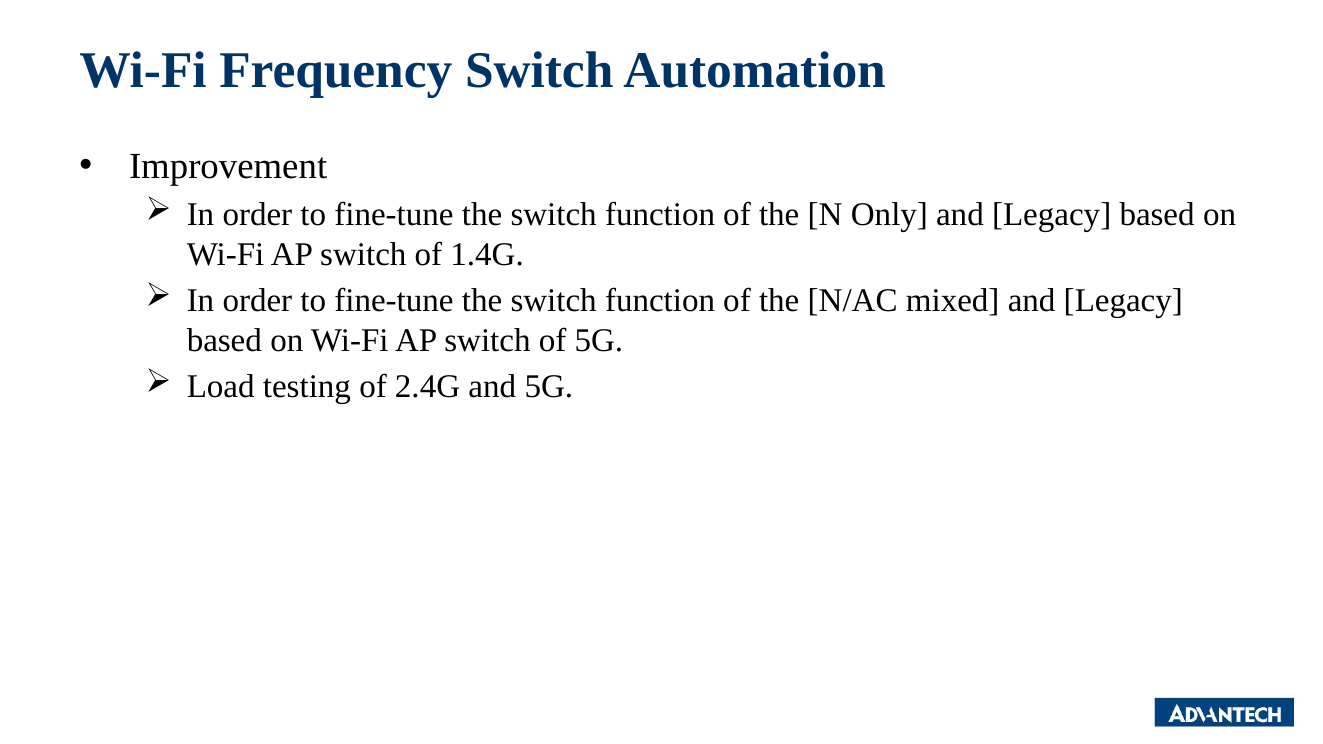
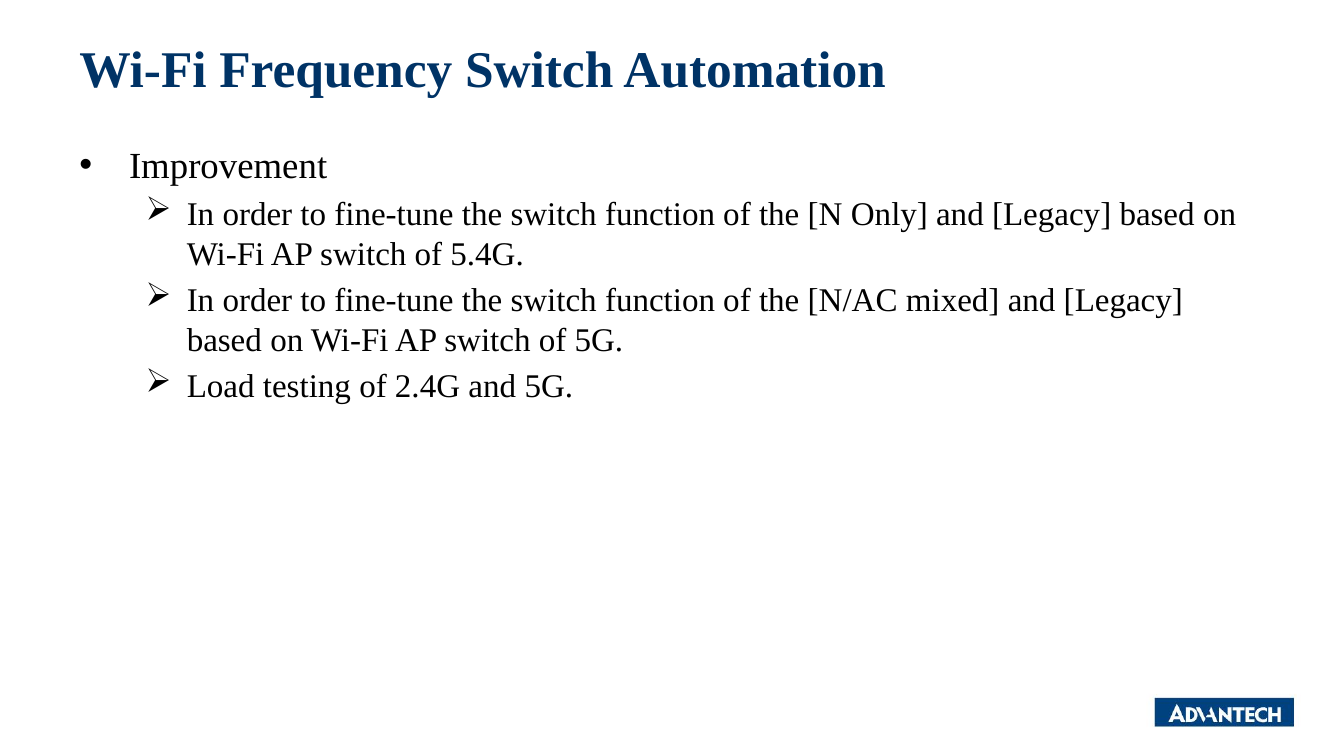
1.4G: 1.4G -> 5.4G
